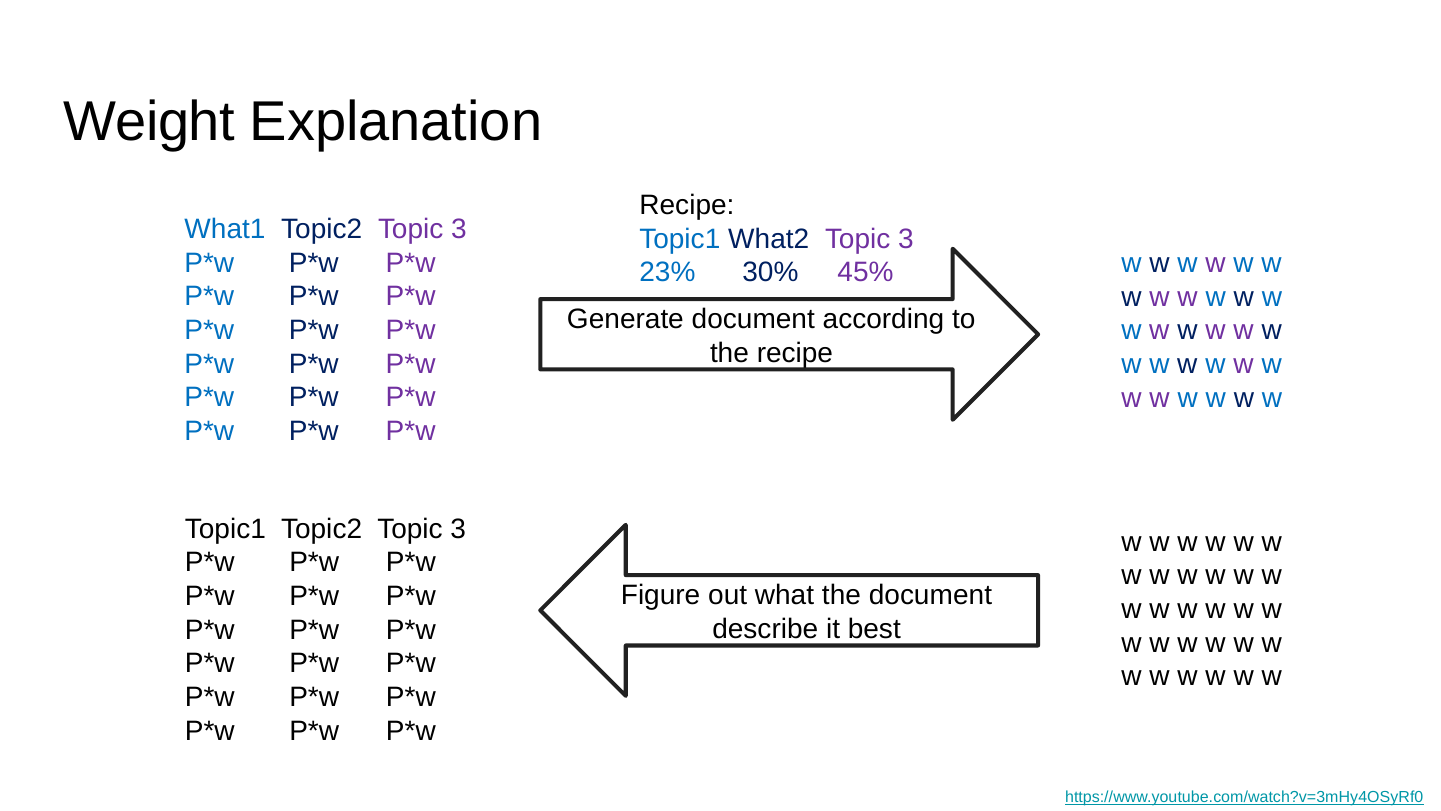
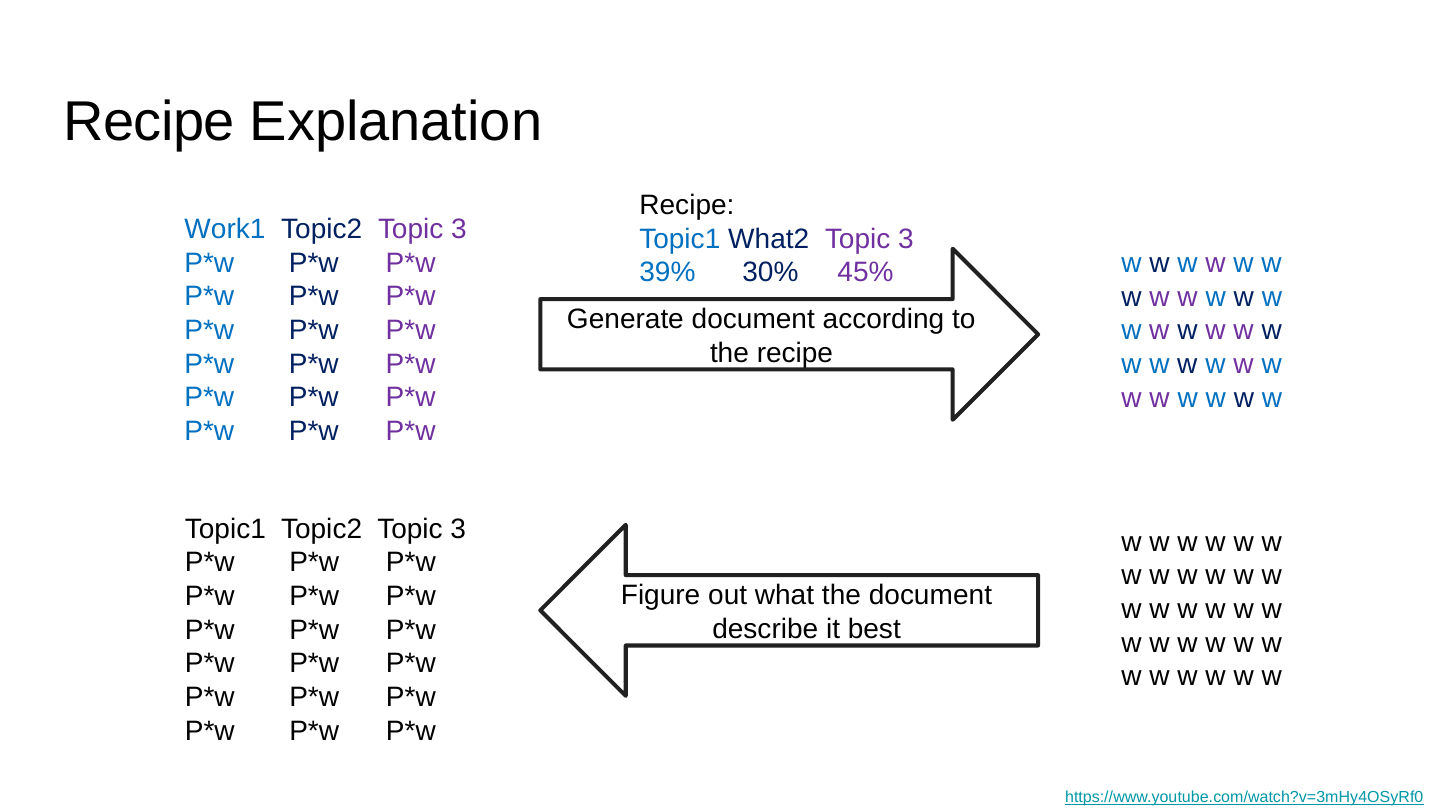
Weight at (149, 122): Weight -> Recipe
What1: What1 -> Work1
23%: 23% -> 39%
